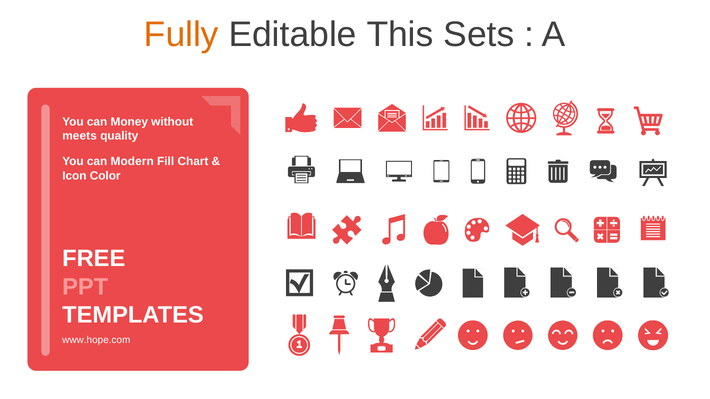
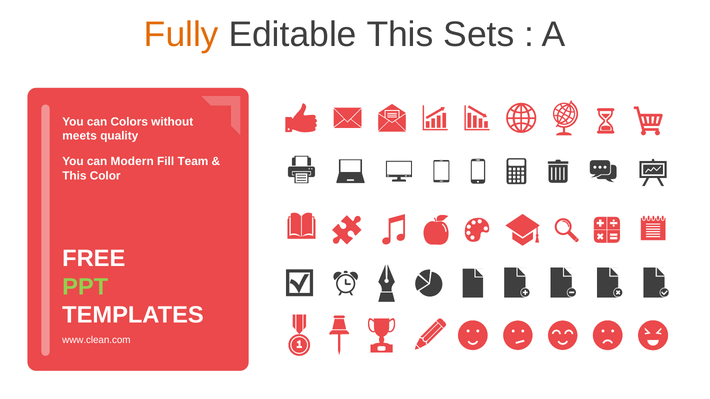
Money: Money -> Colors
Chart: Chart -> Team
Icon at (74, 176): Icon -> This
PPT colour: pink -> light green
www.hope.com: www.hope.com -> www.clean.com
